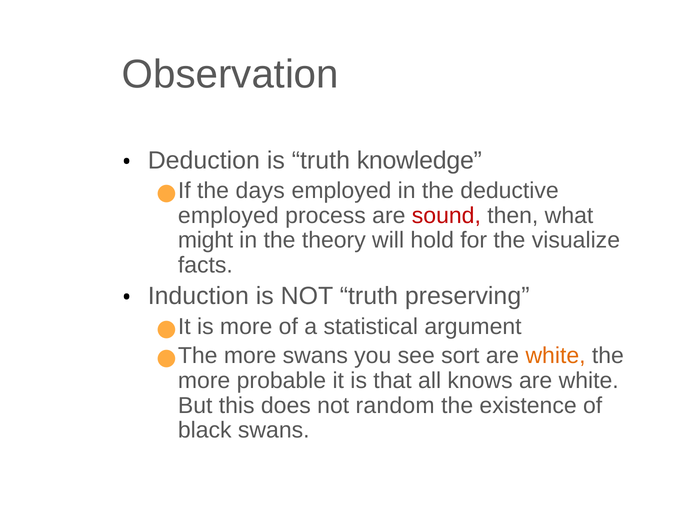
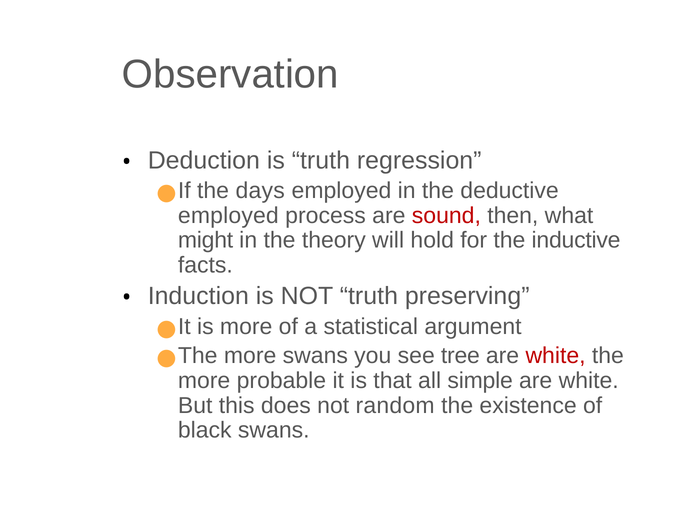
knowledge: knowledge -> regression
visualize: visualize -> inductive
sort: sort -> tree
white at (556, 356) colour: orange -> red
knows: knows -> simple
